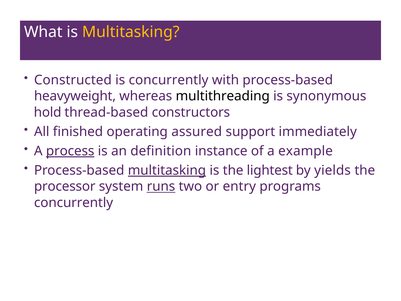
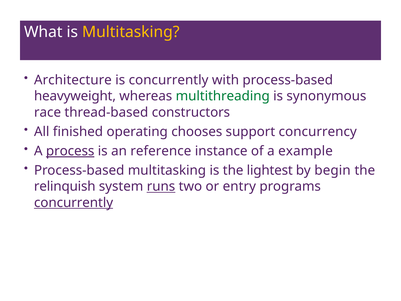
Constructed: Constructed -> Architecture
multithreading colour: black -> green
hold: hold -> race
assured: assured -> chooses
immediately: immediately -> concurrency
definition: definition -> reference
multitasking at (167, 170) underline: present -> none
yields: yields -> begin
processor: processor -> relinquish
concurrently at (74, 202) underline: none -> present
